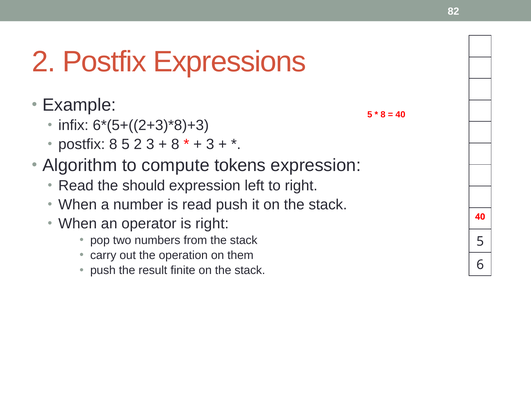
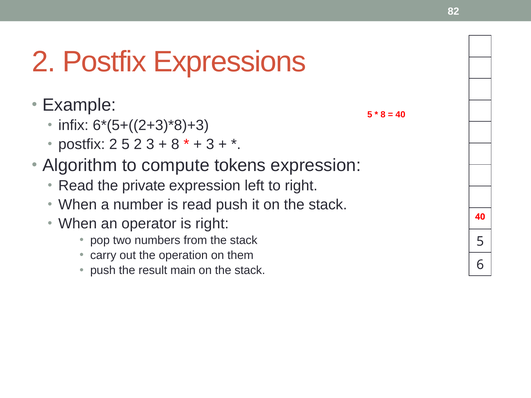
postfix 8: 8 -> 2
should: should -> private
finite: finite -> main
